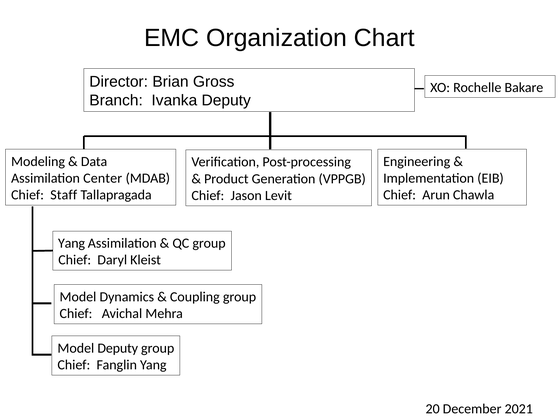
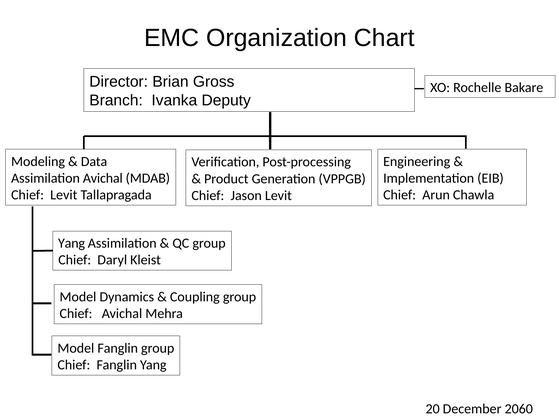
Assimilation Center: Center -> Avichal
Chief Staff: Staff -> Levit
Model Deputy: Deputy -> Fanglin
2021: 2021 -> 2060
